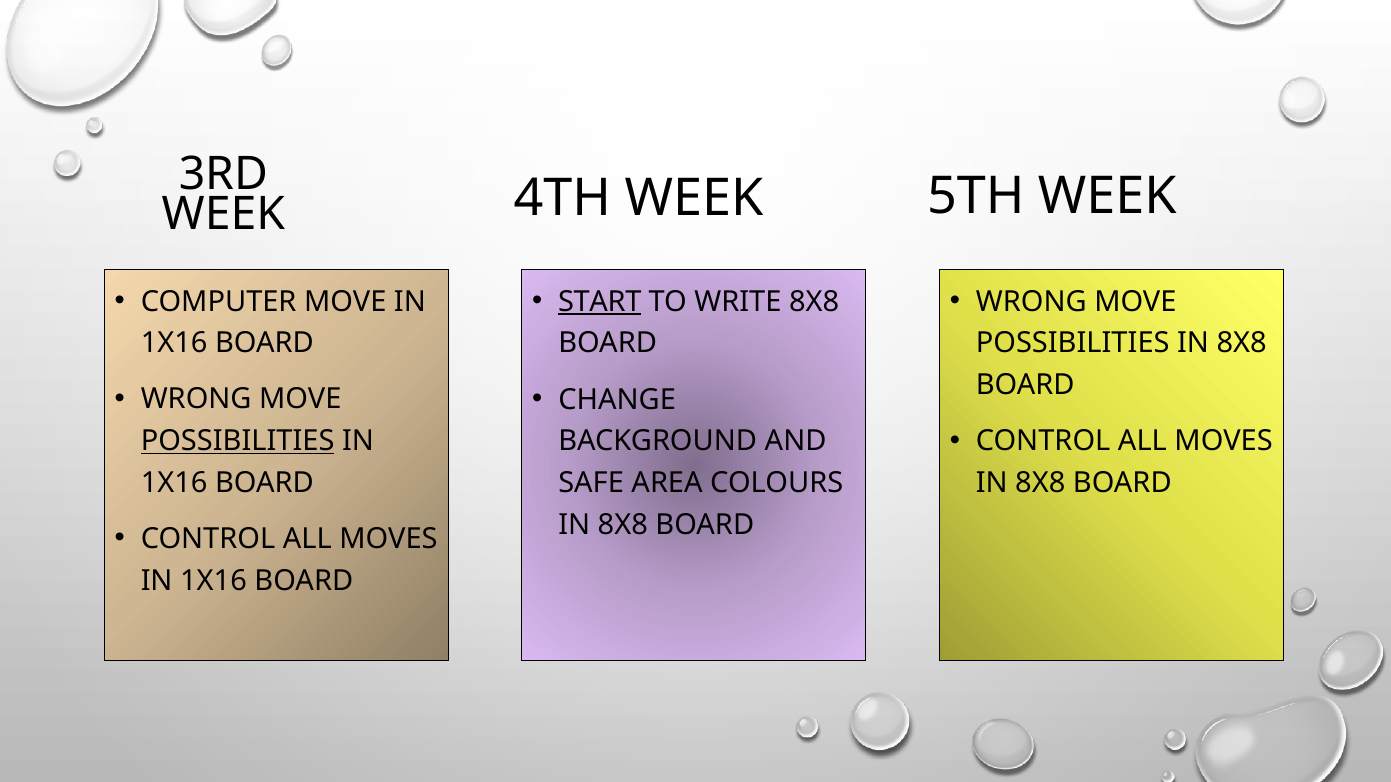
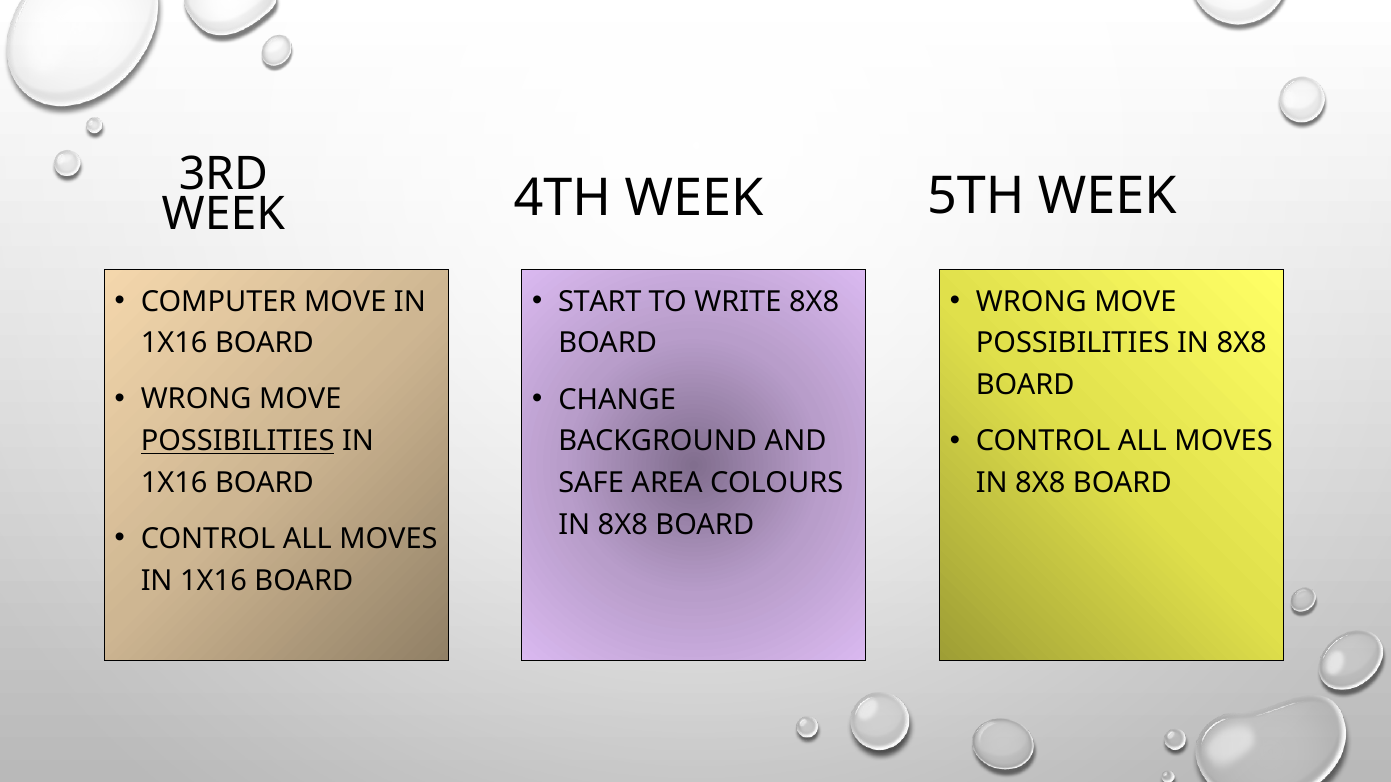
START underline: present -> none
